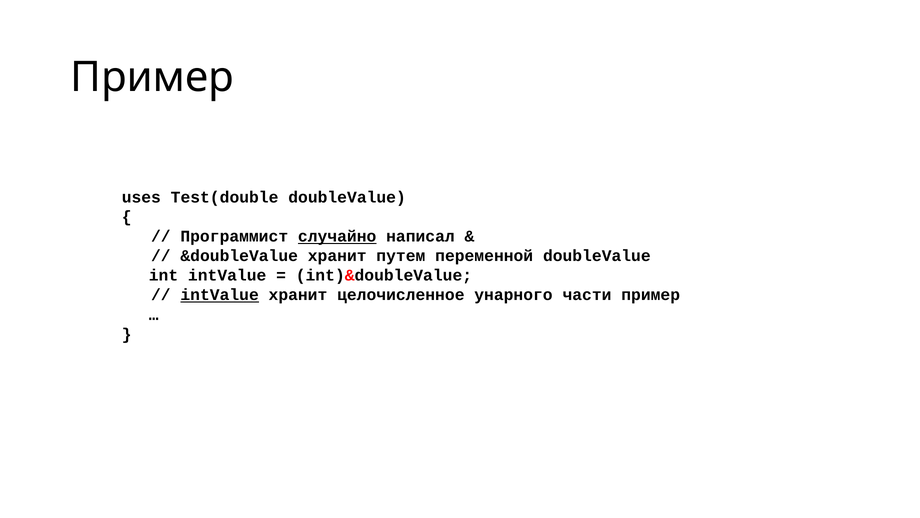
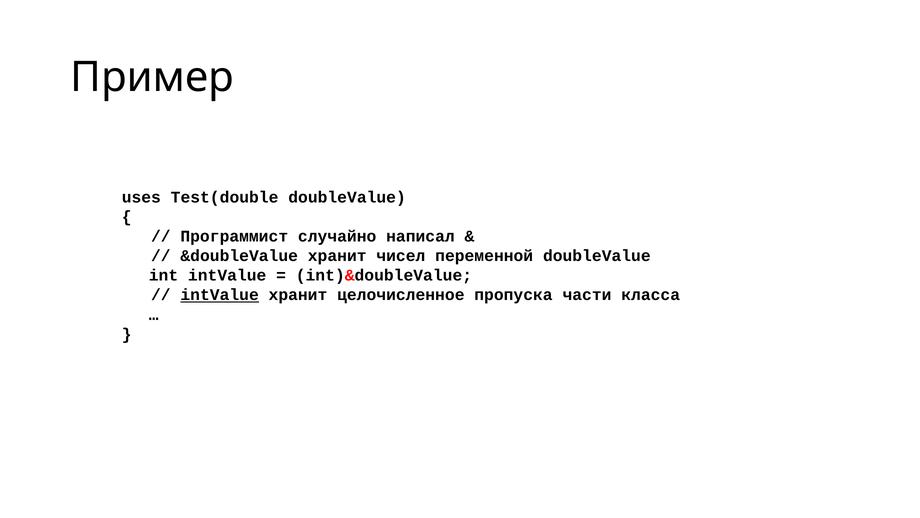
случайно underline: present -> none
путем: путем -> чисел
унарного: унарного -> пропуска
части пример: пример -> класса
